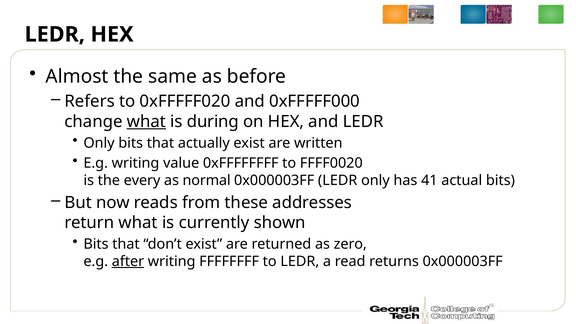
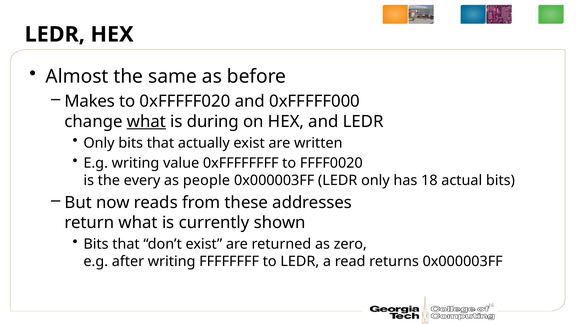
Refers: Refers -> Makes
normal: normal -> people
41: 41 -> 18
after underline: present -> none
